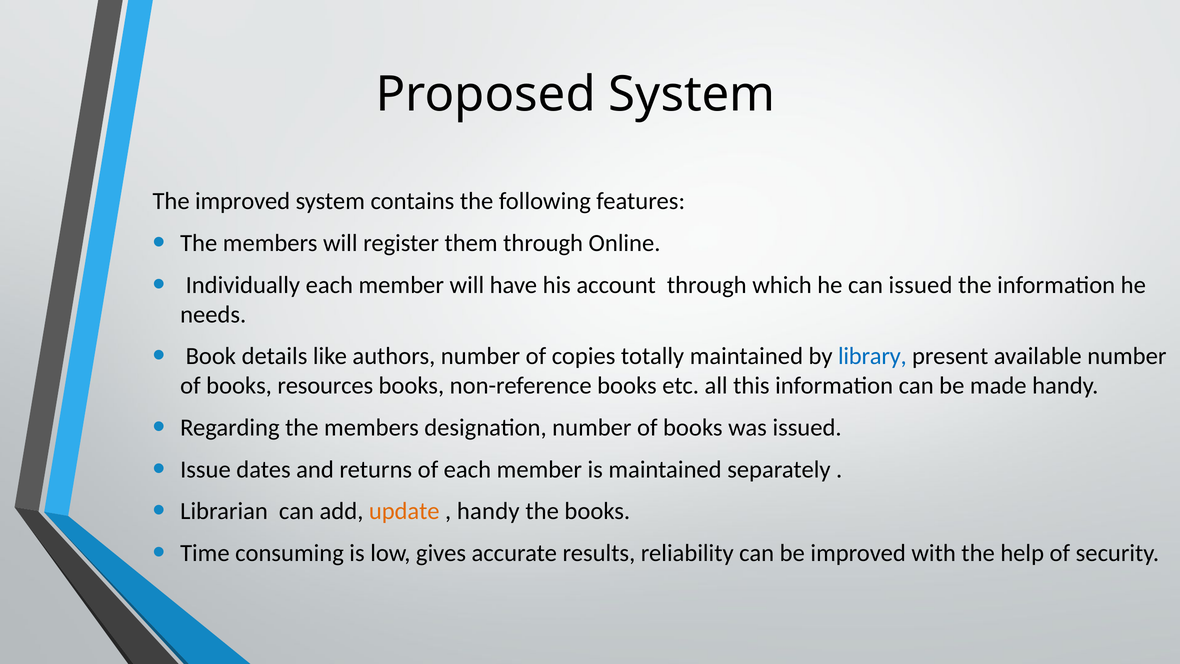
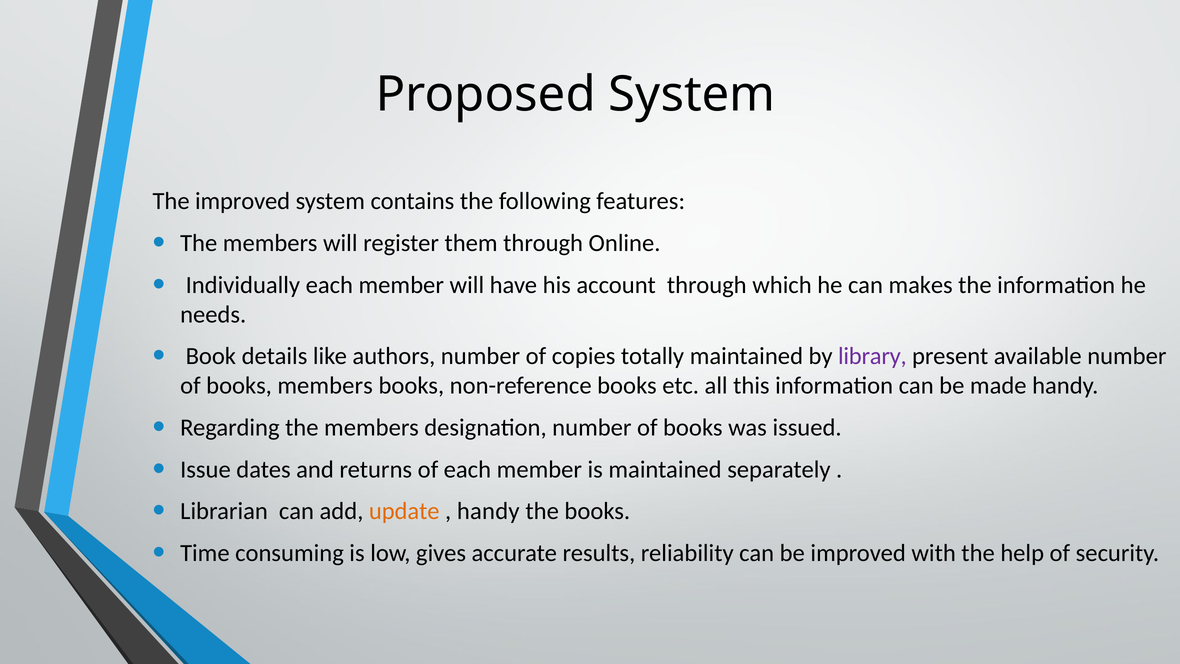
can issued: issued -> makes
library colour: blue -> purple
books resources: resources -> members
